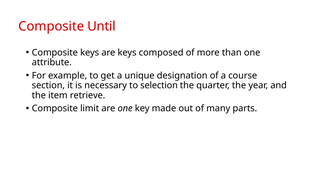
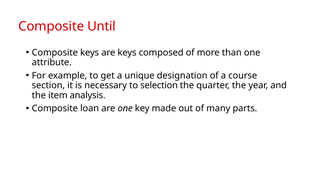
retrieve: retrieve -> analysis
limit: limit -> loan
